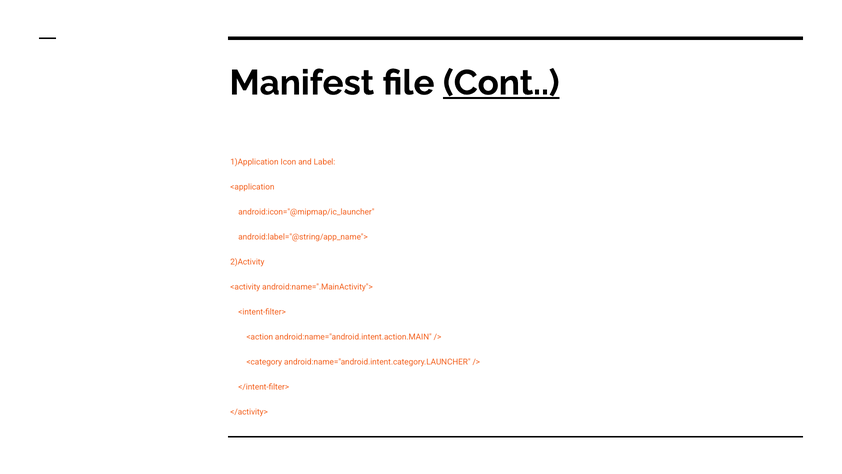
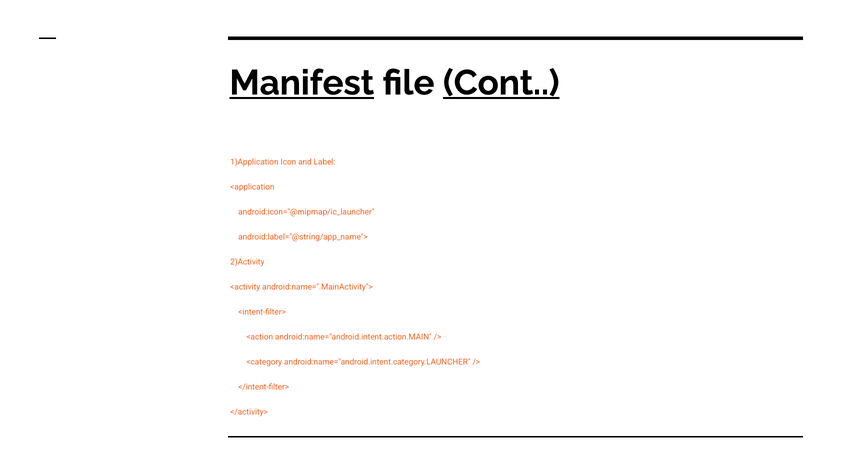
Manifest underline: none -> present
